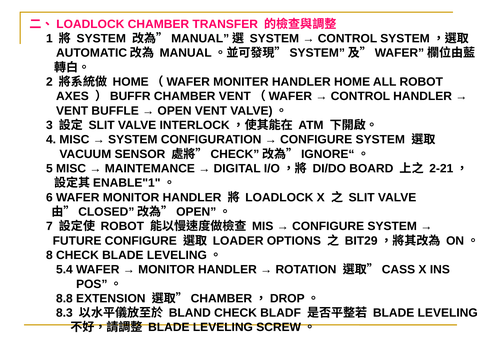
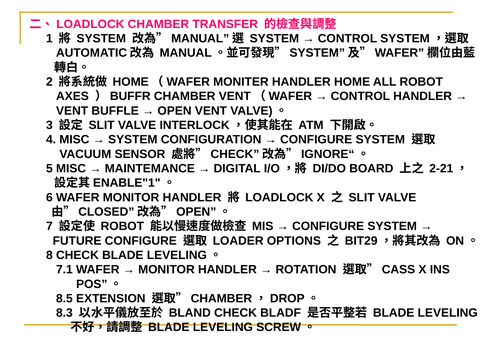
5.4: 5.4 -> 7.1
8.8: 8.8 -> 8.5
